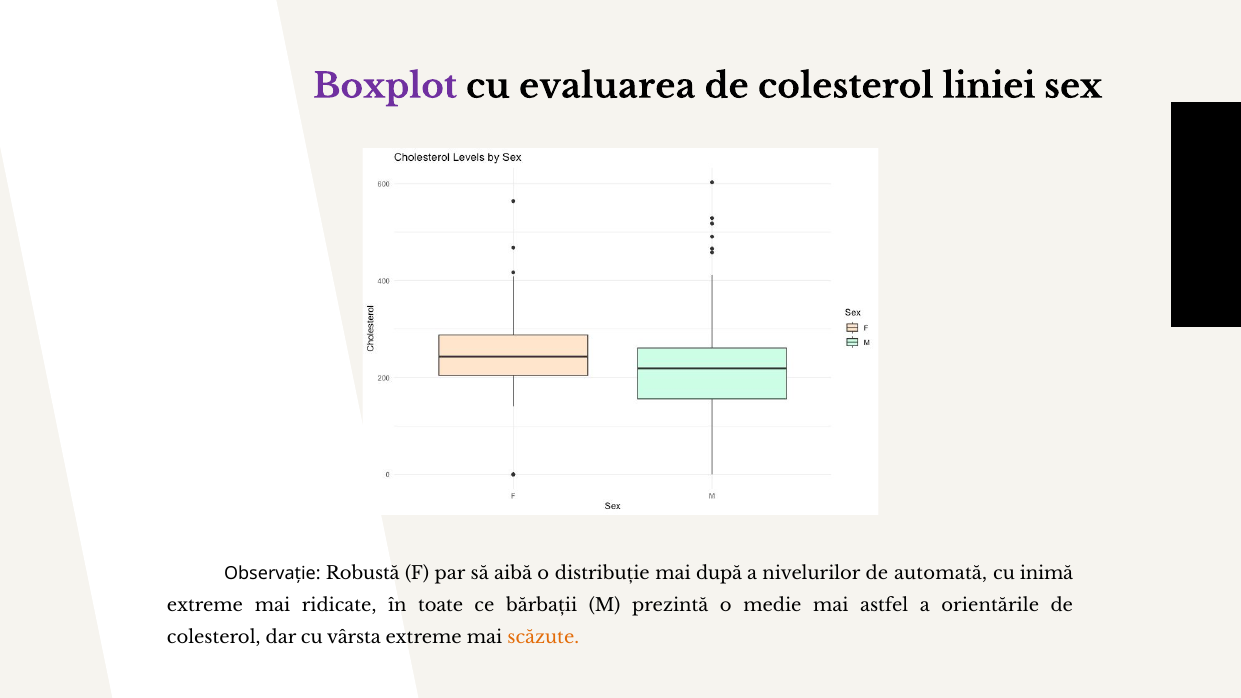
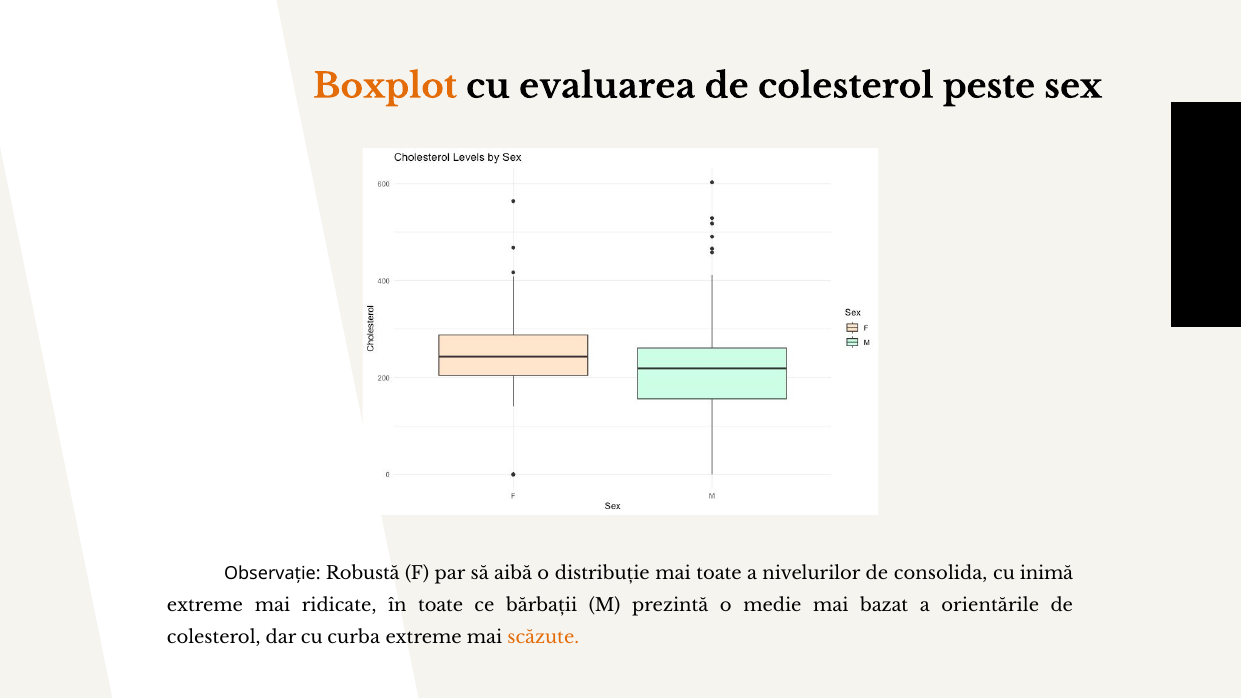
Boxplot colour: purple -> orange
liniei: liniei -> peste
mai după: după -> toate
automată: automată -> consolida
astfel: astfel -> bazat
vârsta: vârsta -> curba
